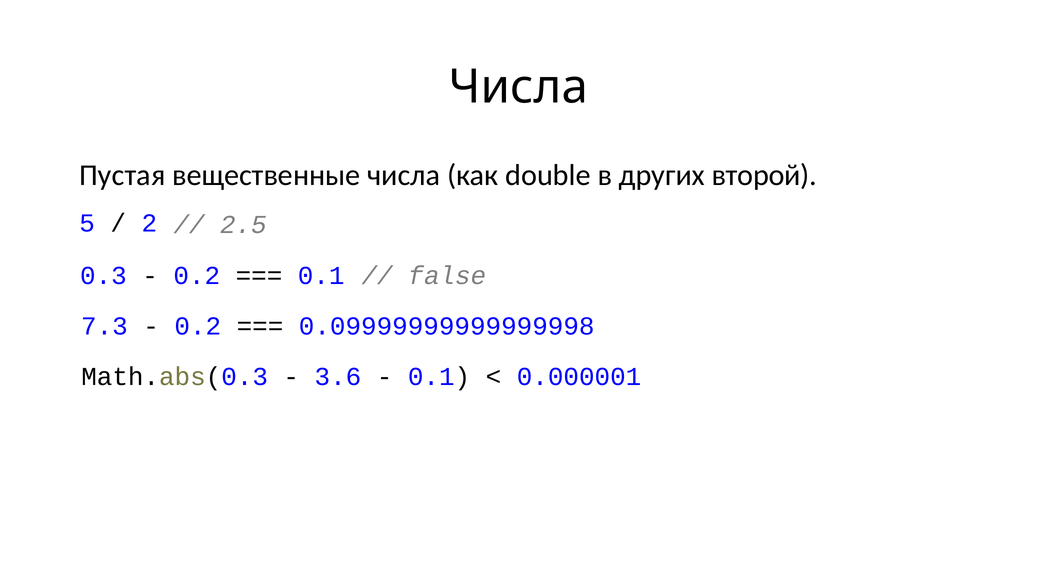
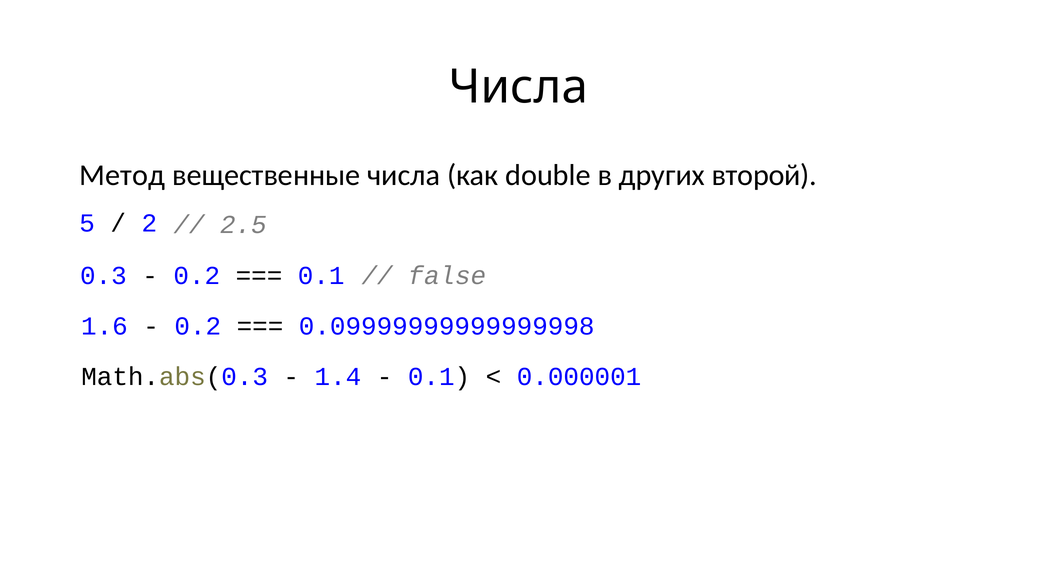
Пустая: Пустая -> Метод
7.3: 7.3 -> 1.6
3.6: 3.6 -> 1.4
